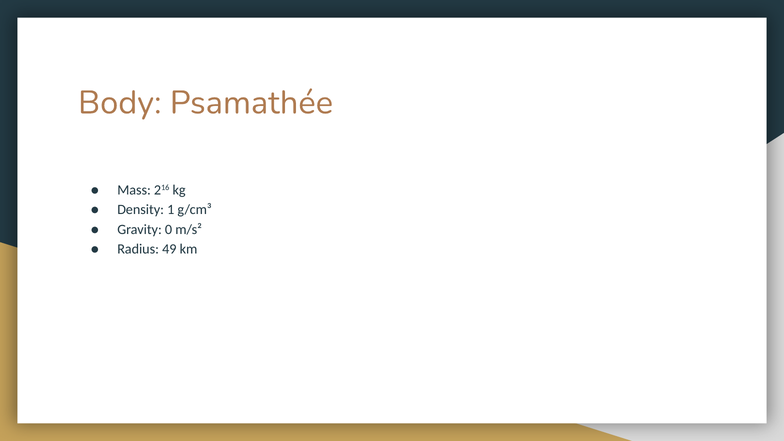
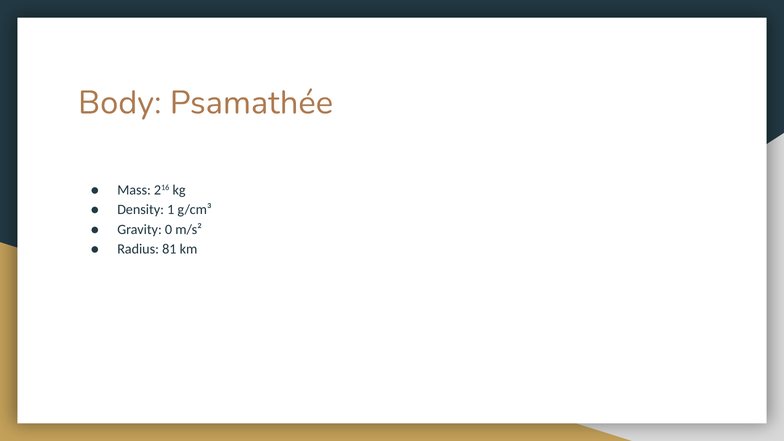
49: 49 -> 81
